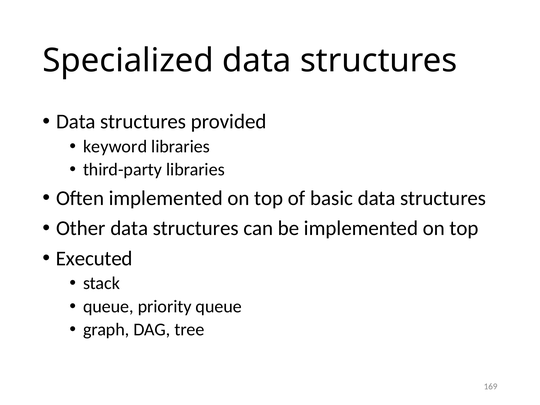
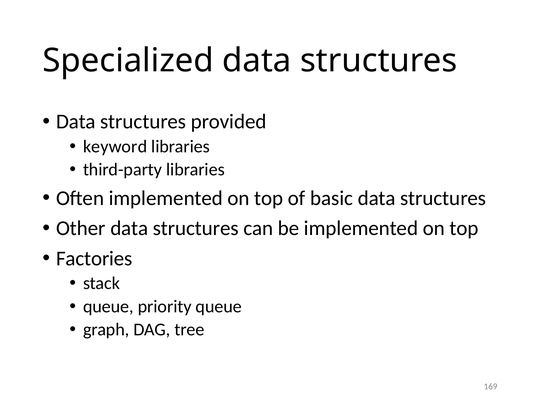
Executed: Executed -> Factories
